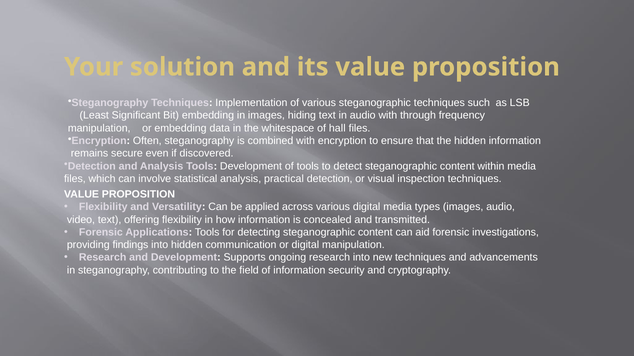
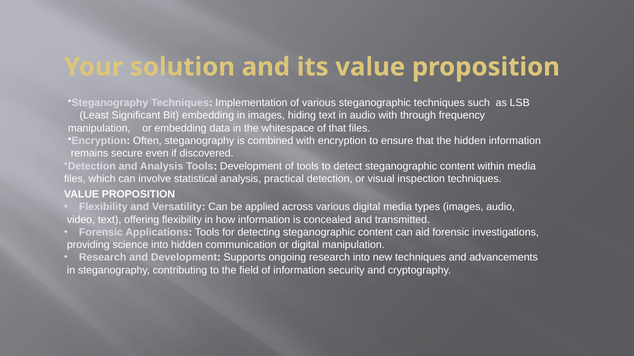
of hall: hall -> that
findings: findings -> science
